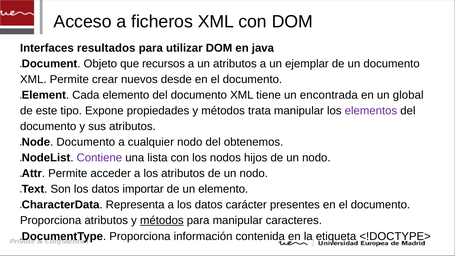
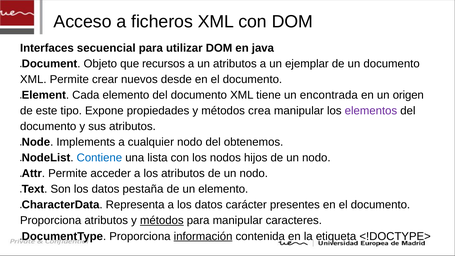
resultados: resultados -> secuencial
global: global -> origen
trata: trata -> crea
Documento at (86, 142): Documento -> Implements
Contiene colour: purple -> blue
importar: importar -> pestaña
información underline: none -> present
